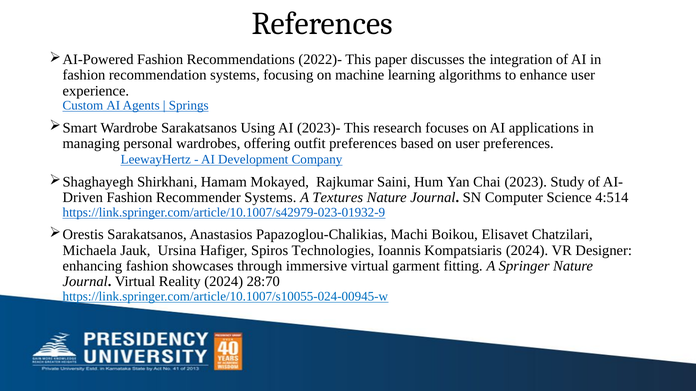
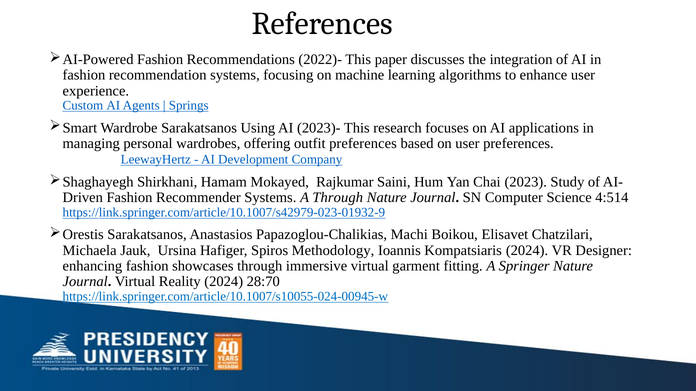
A Textures: Textures -> Through
Technologies: Technologies -> Methodology
